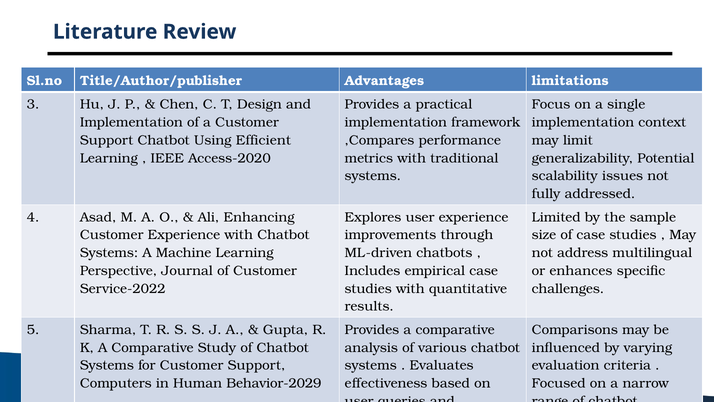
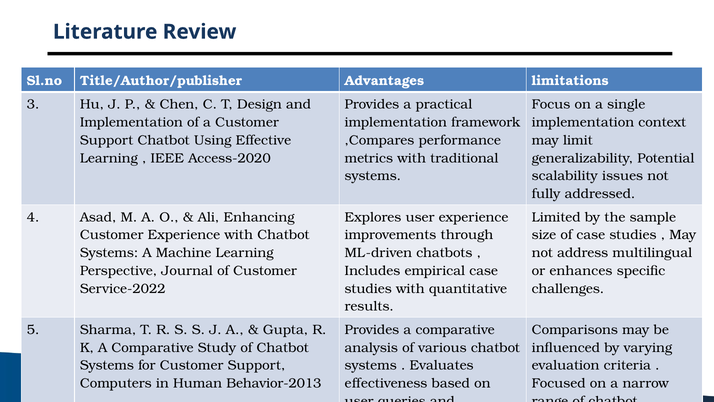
Efficient: Efficient -> Effective
Behavior-2029: Behavior-2029 -> Behavior-2013
